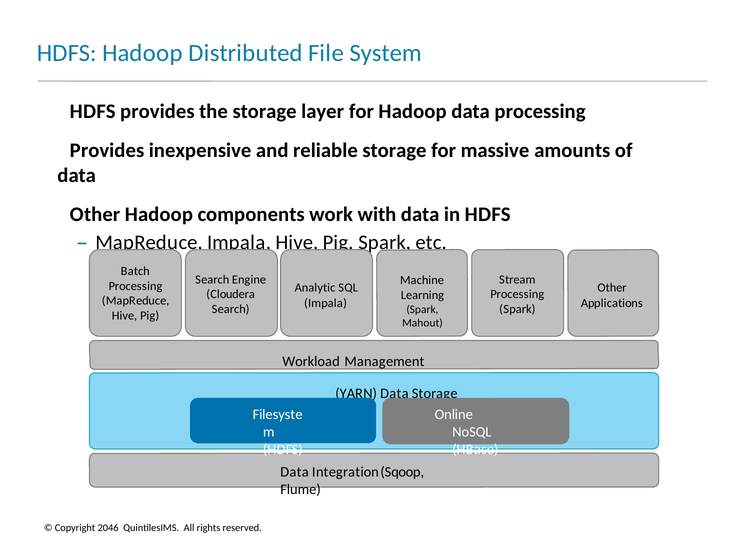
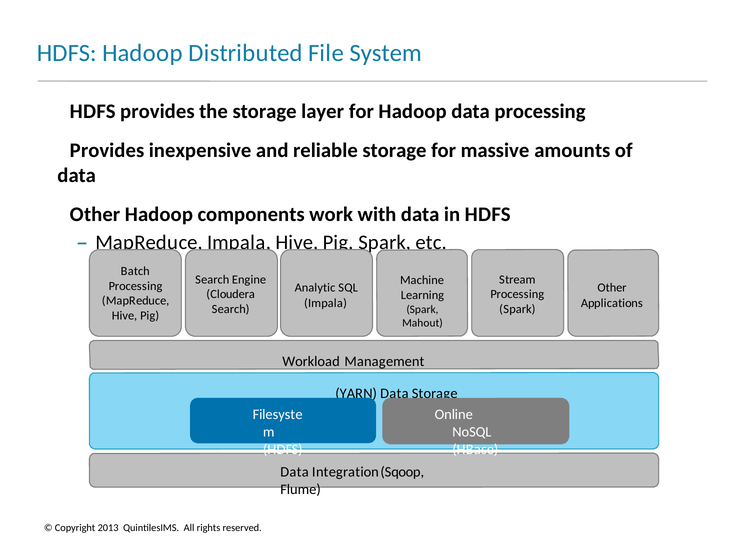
2046: 2046 -> 2013
